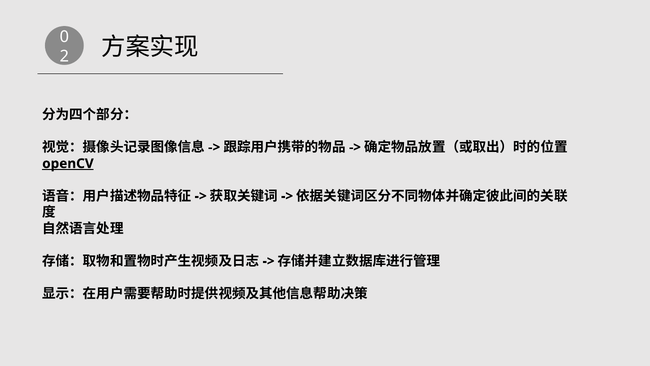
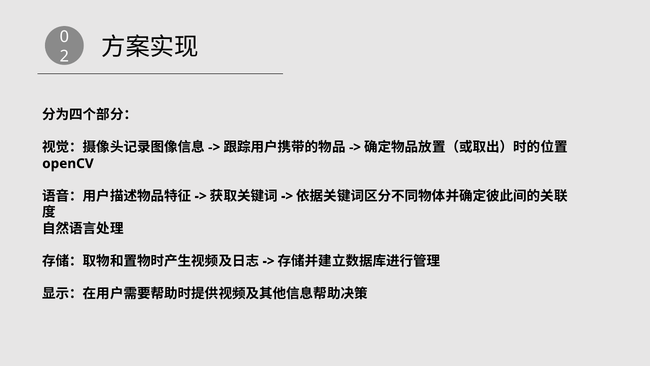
openCV underline: present -> none
